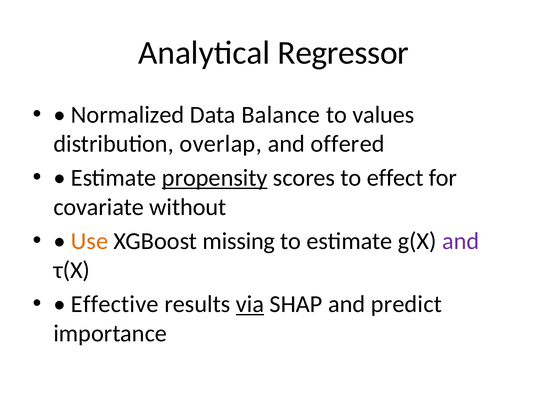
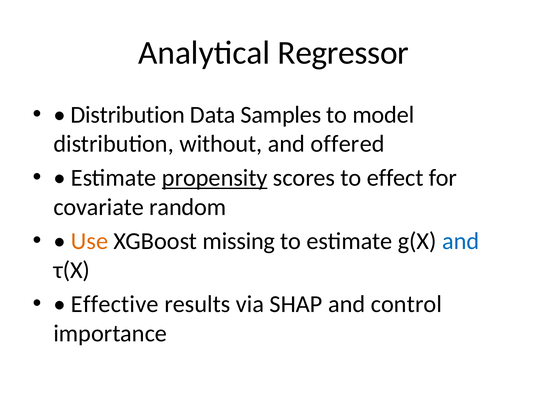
Normalized at (128, 115): Normalized -> Distribution
Balance: Balance -> Samples
values: values -> model
overlap: overlap -> without
without: without -> random
and at (461, 241) colour: purple -> blue
via underline: present -> none
predict: predict -> control
